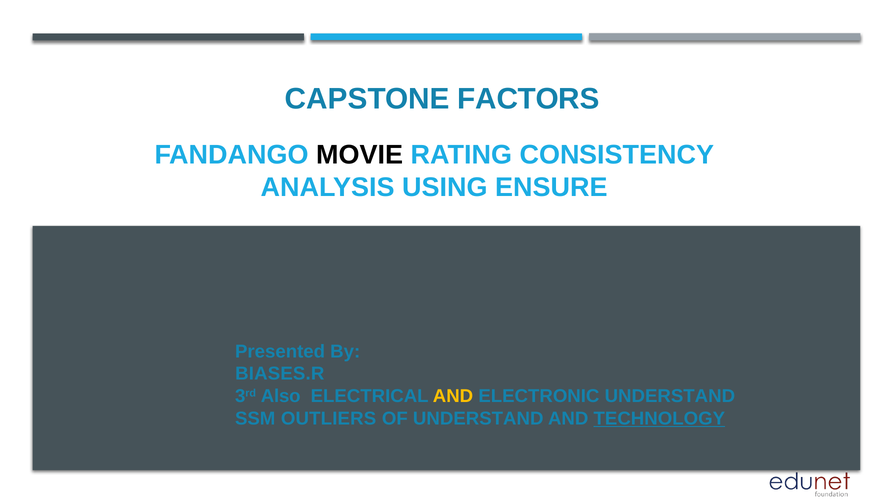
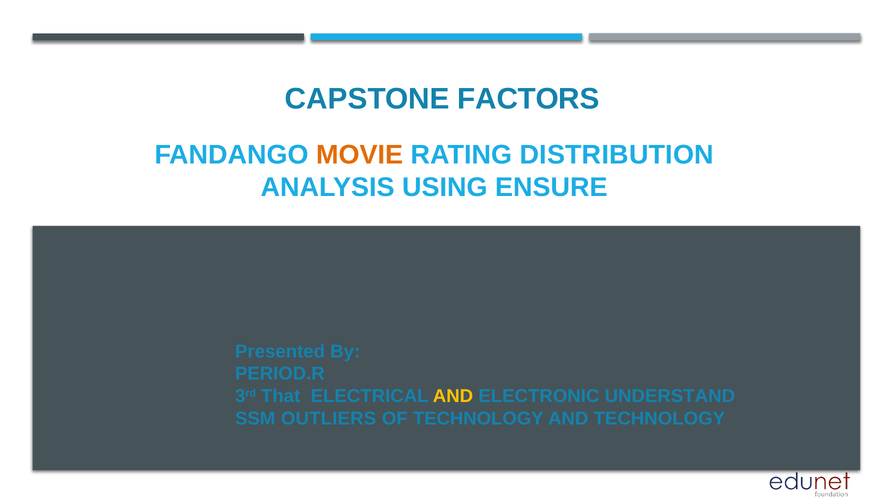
MOVIE colour: black -> orange
CONSISTENCY: CONSISTENCY -> DISTRIBUTION
BIASES.R: BIASES.R -> PERIOD.R
Also: Also -> That
OF UNDERSTAND: UNDERSTAND -> TECHNOLOGY
TECHNOLOGY at (659, 419) underline: present -> none
